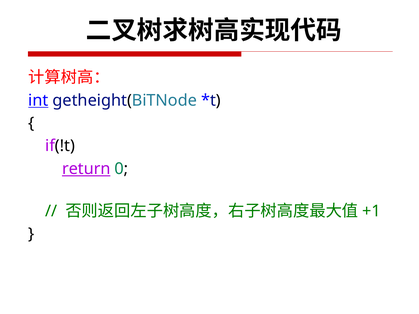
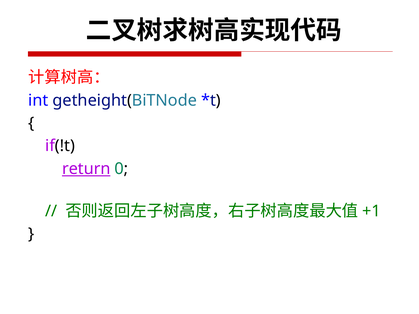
int underline: present -> none
